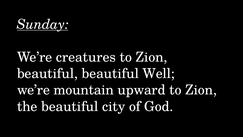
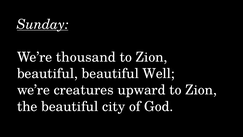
creatures: creatures -> thousand
mountain: mountain -> creatures
